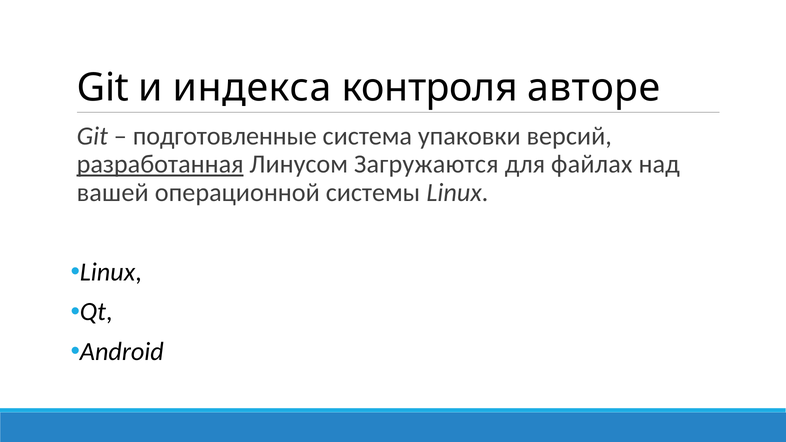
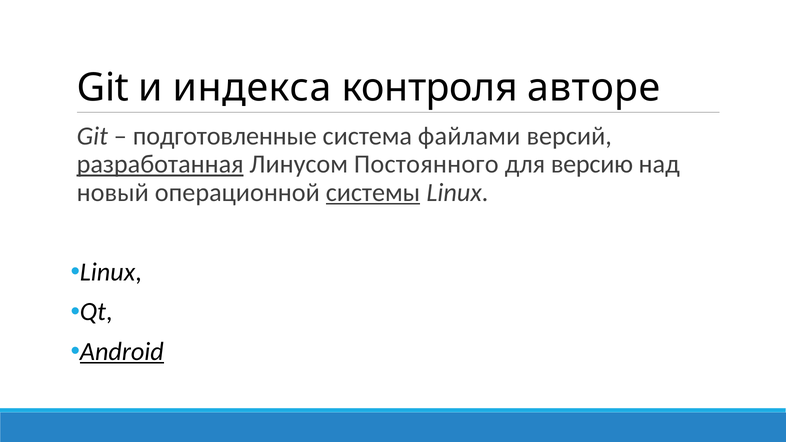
упаковки: упаковки -> файлами
Загружаются: Загружаются -> Постоянного
файлах: файлах -> версию
вашей: вашей -> новый
системы underline: none -> present
Android underline: none -> present
